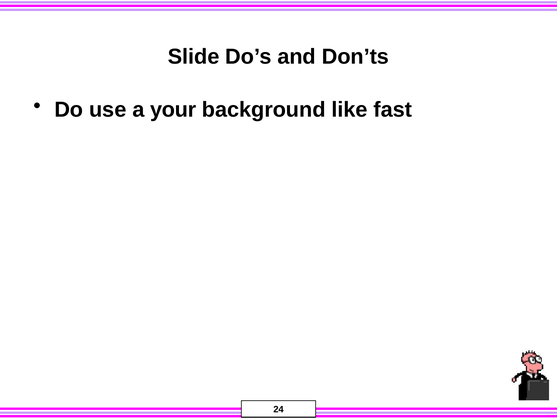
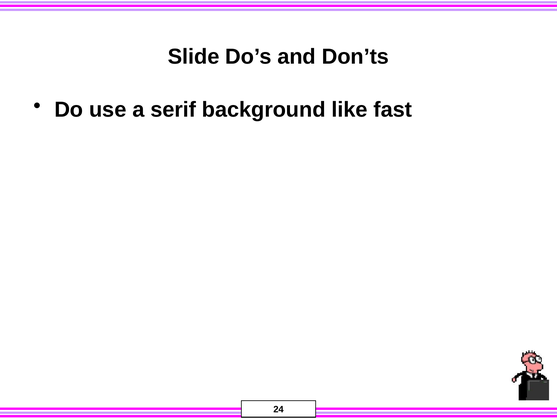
your: your -> serif
